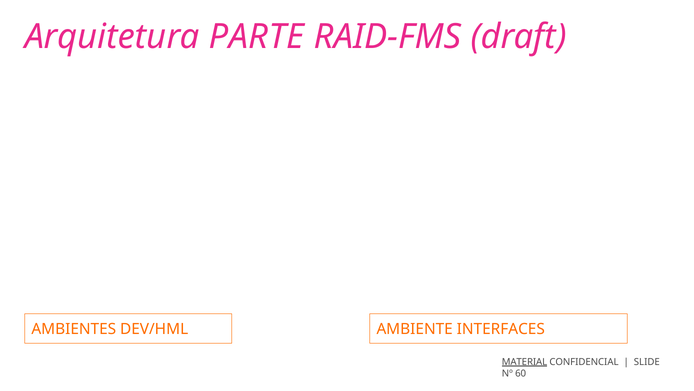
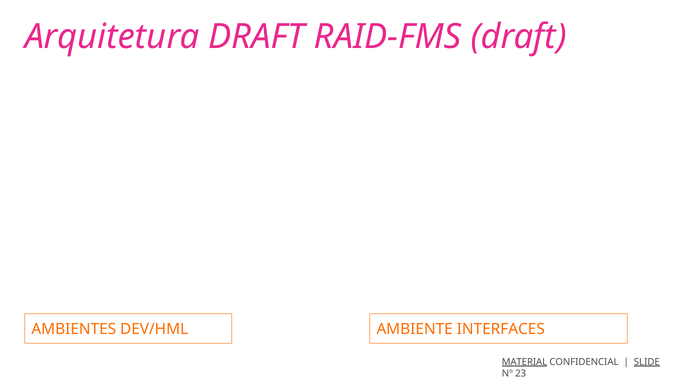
Arquitetura PARTE: PARTE -> DRAFT
SLIDE underline: none -> present
60: 60 -> 23
